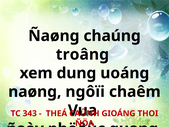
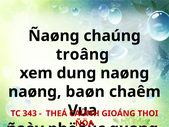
dung uoáng: uoáng -> naøng
ngôïi: ngôïi -> baøn
